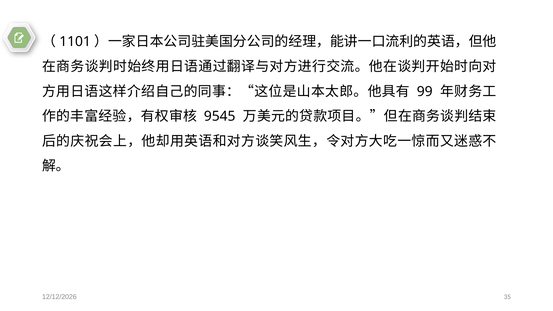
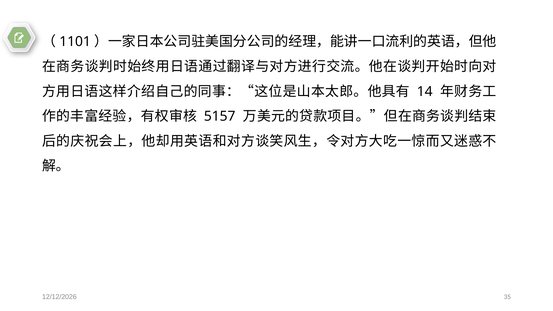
99: 99 -> 14
9545: 9545 -> 5157
